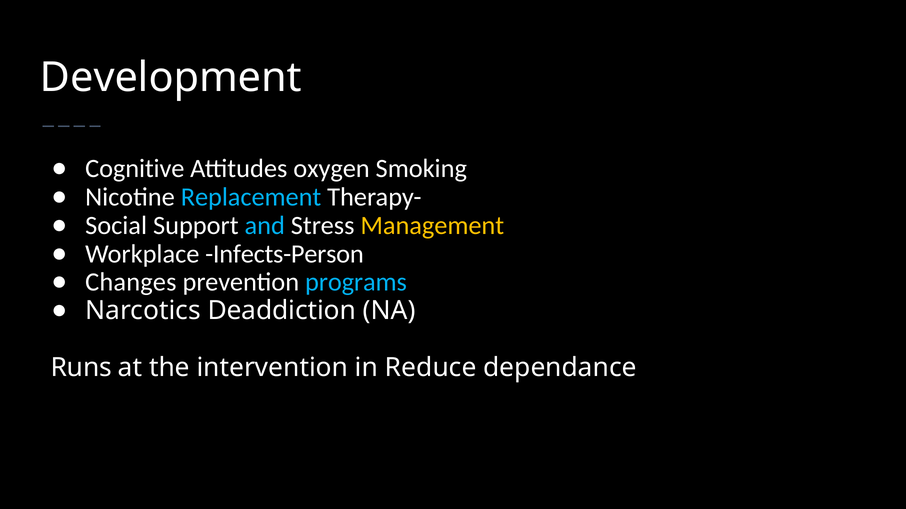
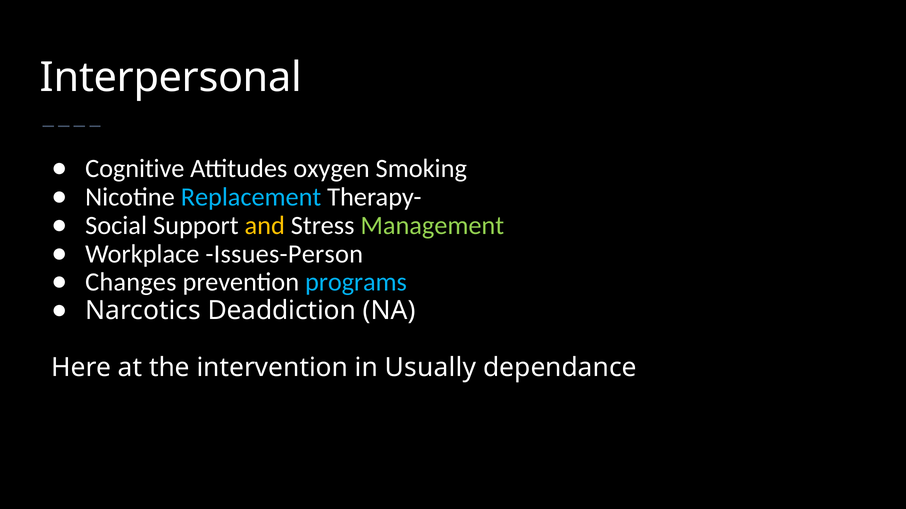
Development: Development -> Interpersonal
and colour: light blue -> yellow
Management colour: yellow -> light green
Infects-Person: Infects-Person -> Issues-Person
Runs: Runs -> Here
Reduce: Reduce -> Usually
